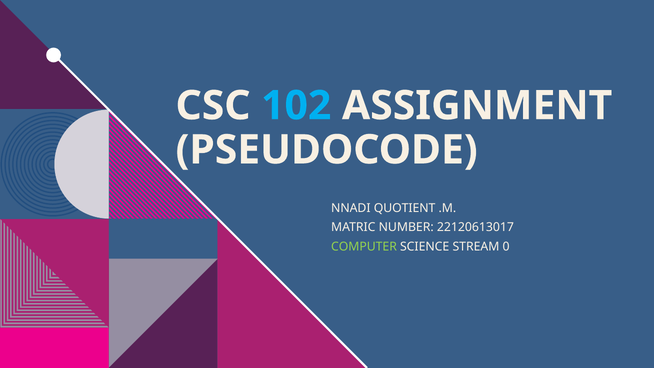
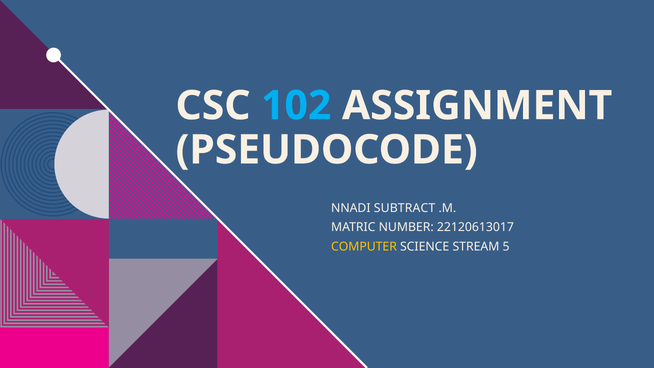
QUOTIENT: QUOTIENT -> SUBTRACT
COMPUTER colour: light green -> yellow
0: 0 -> 5
